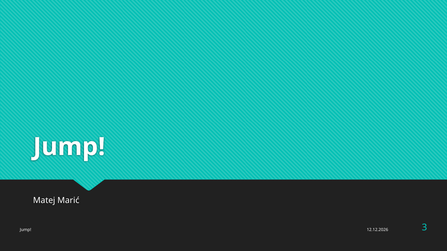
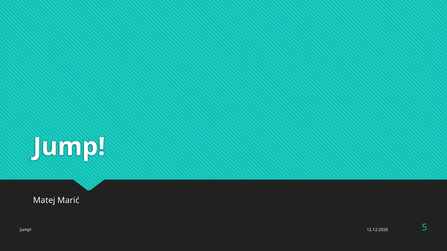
3: 3 -> 5
